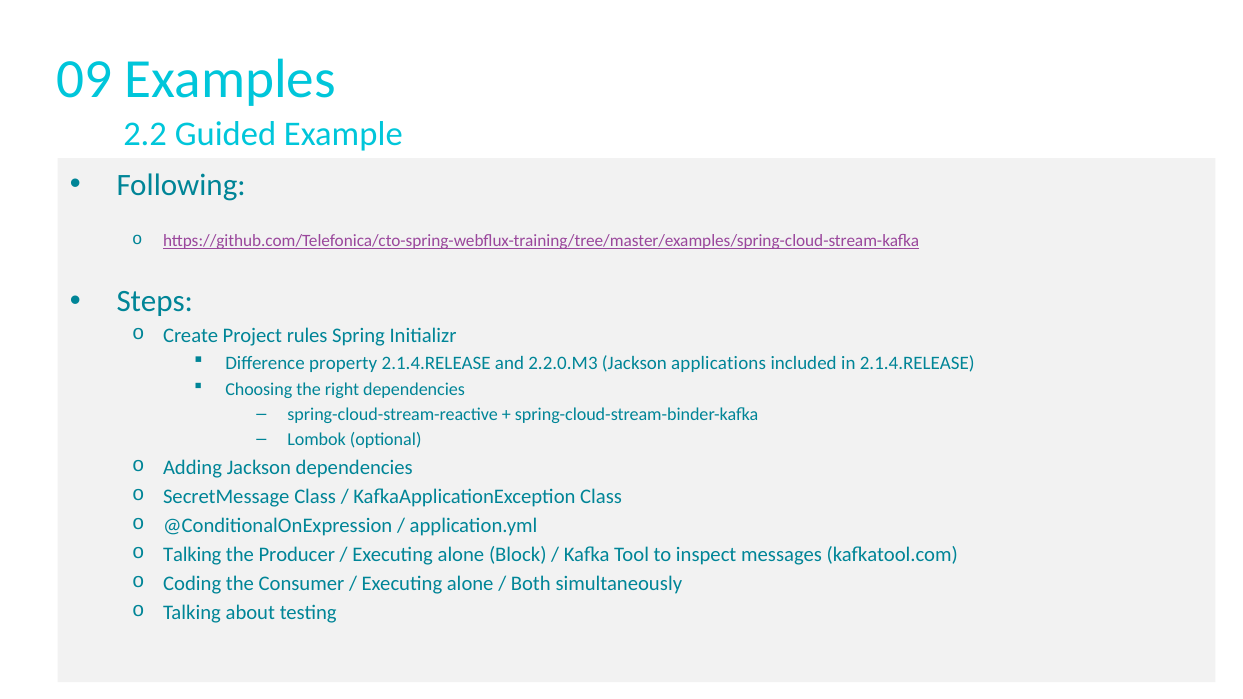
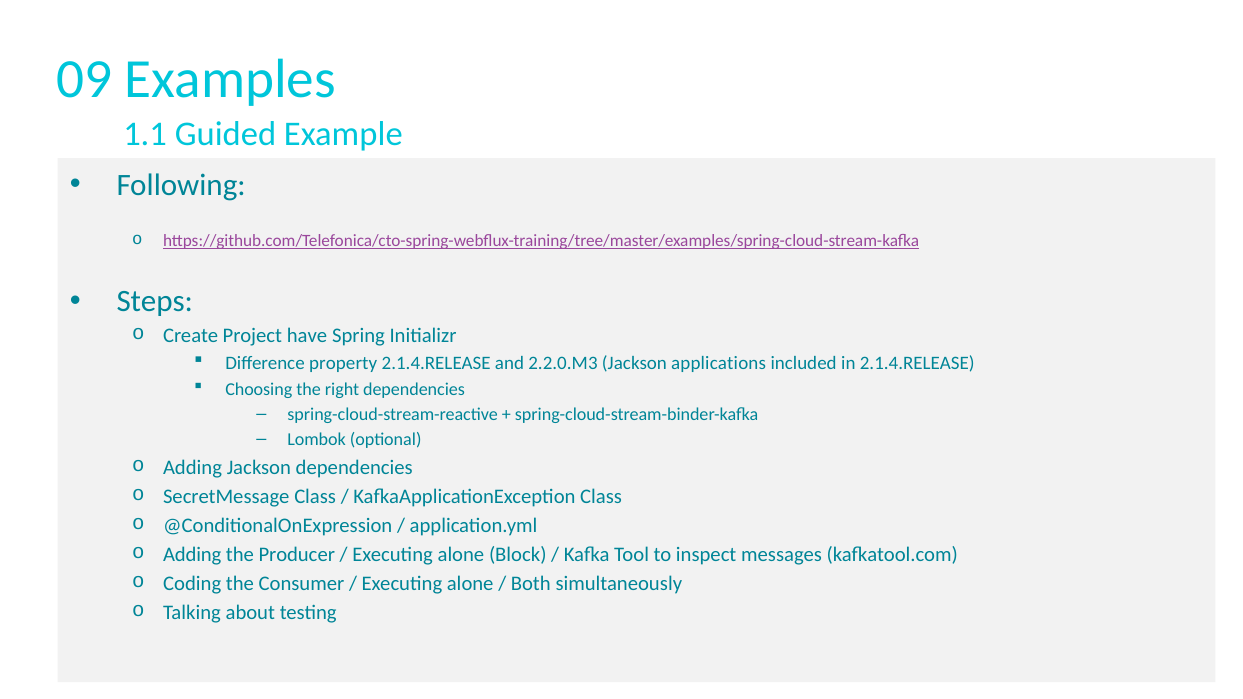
2.2: 2.2 -> 1.1
rules: rules -> have
Talking at (192, 555): Talking -> Adding
